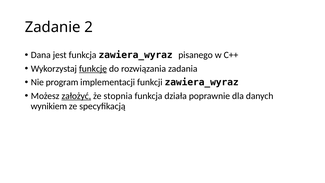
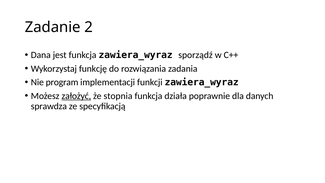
pisanego: pisanego -> sporządź
funkcję underline: present -> none
wynikiem: wynikiem -> sprawdza
